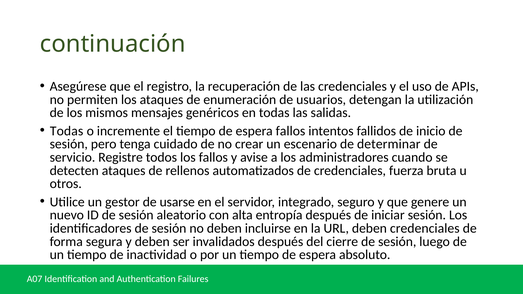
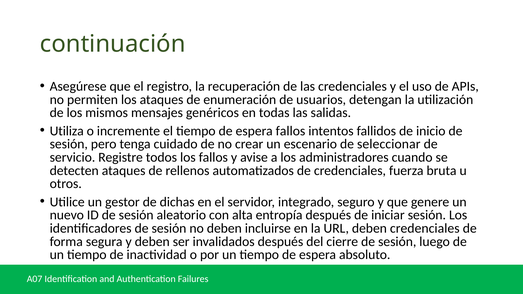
Todas at (67, 131): Todas -> Utiliza
determinar: determinar -> seleccionar
usarse: usarse -> dichas
